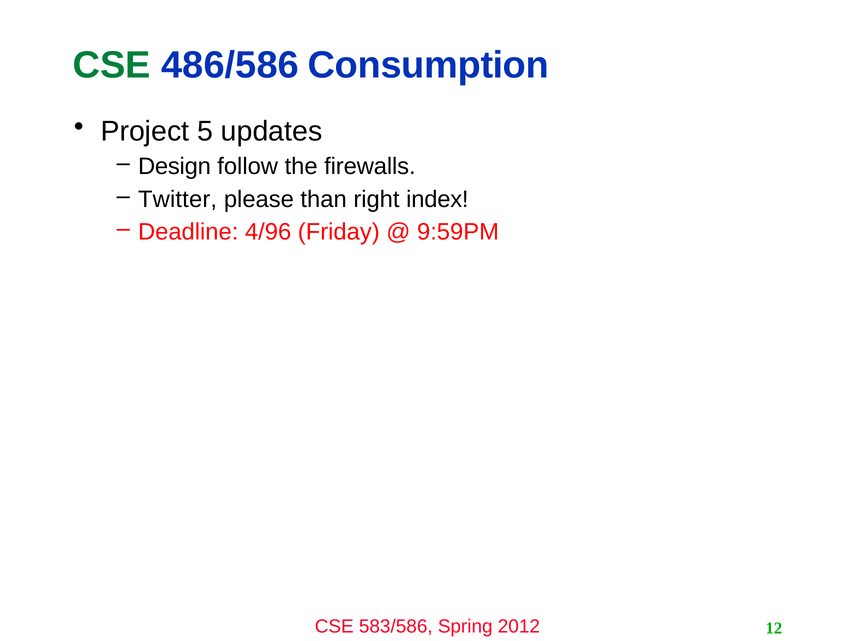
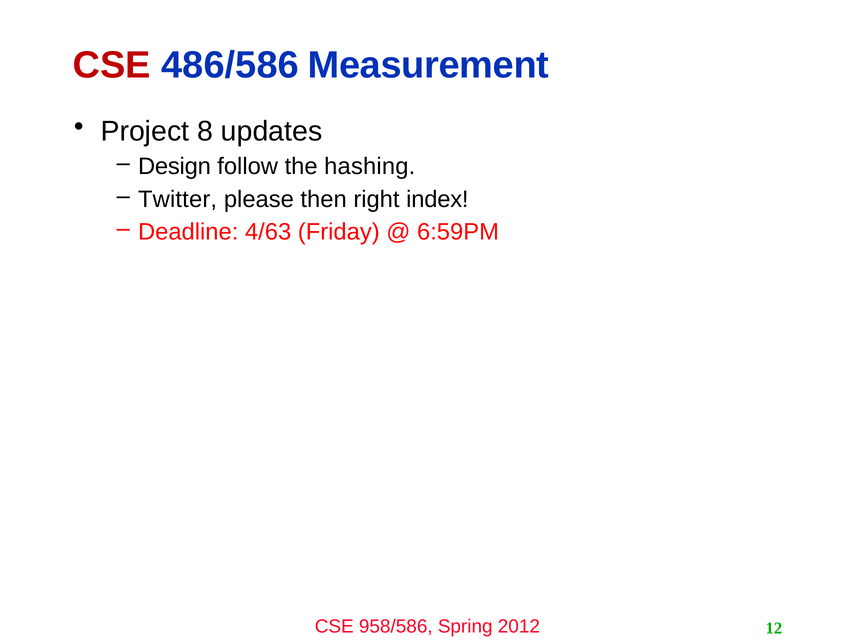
CSE at (112, 65) colour: green -> red
Consumption: Consumption -> Measurement
5: 5 -> 8
firewalls: firewalls -> hashing
than: than -> then
4/96: 4/96 -> 4/63
9:59PM: 9:59PM -> 6:59PM
583/586: 583/586 -> 958/586
